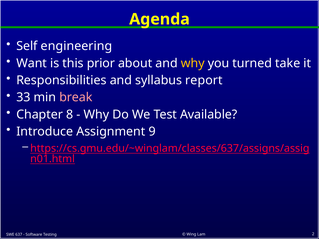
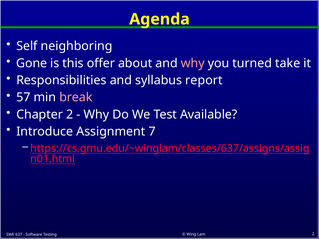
engineering: engineering -> neighboring
Want: Want -> Gone
prior: prior -> offer
why at (193, 63) colour: yellow -> pink
33: 33 -> 57
Chapter 8: 8 -> 2
9: 9 -> 7
